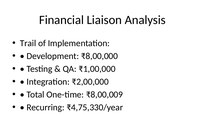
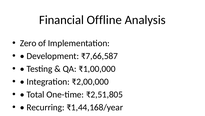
Liaison: Liaison -> Offline
Trail: Trail -> Zero
₹8,00,000: ₹8,00,000 -> ₹7,66,587
₹8,00,009: ₹8,00,009 -> ₹2,51,805
₹4,75,330/year: ₹4,75,330/year -> ₹1,44,168/year
